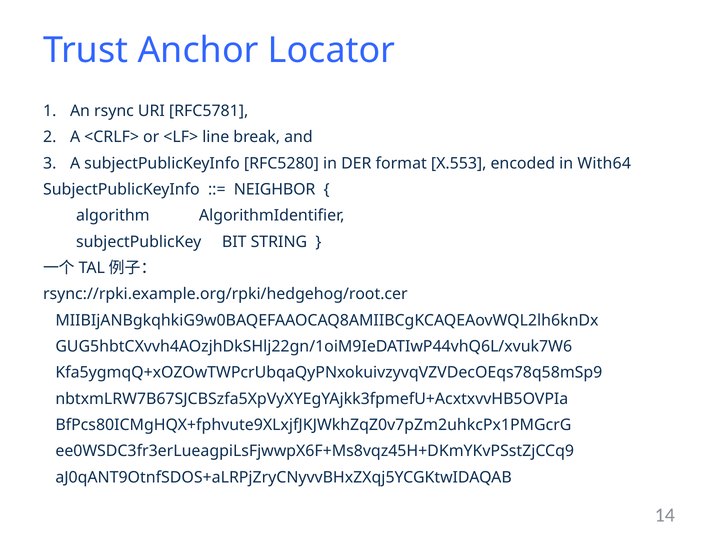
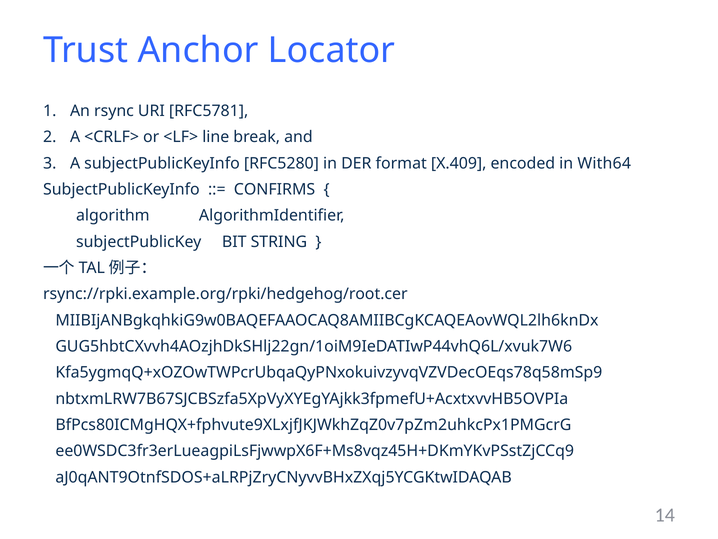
X.553: X.553 -> X.409
NEIGHBOR: NEIGHBOR -> CONFIRMS
